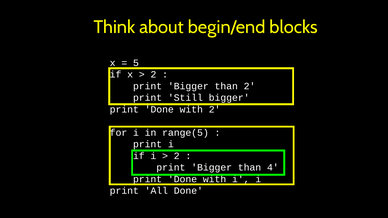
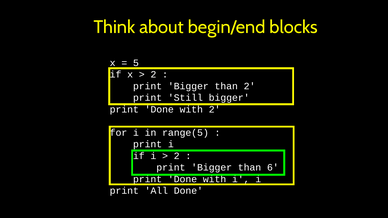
4: 4 -> 6
